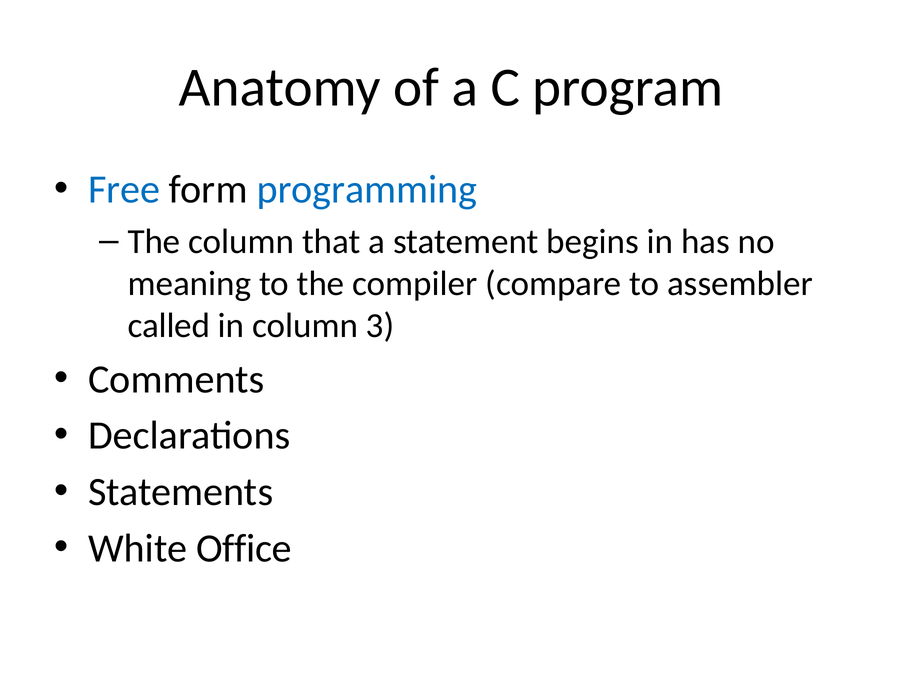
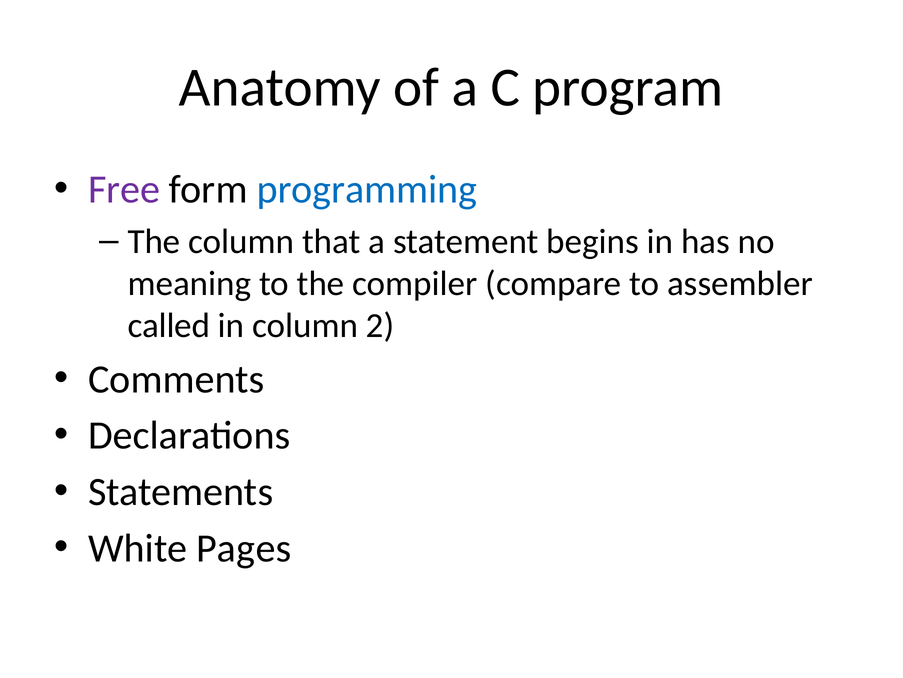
Free colour: blue -> purple
3: 3 -> 2
Office: Office -> Pages
